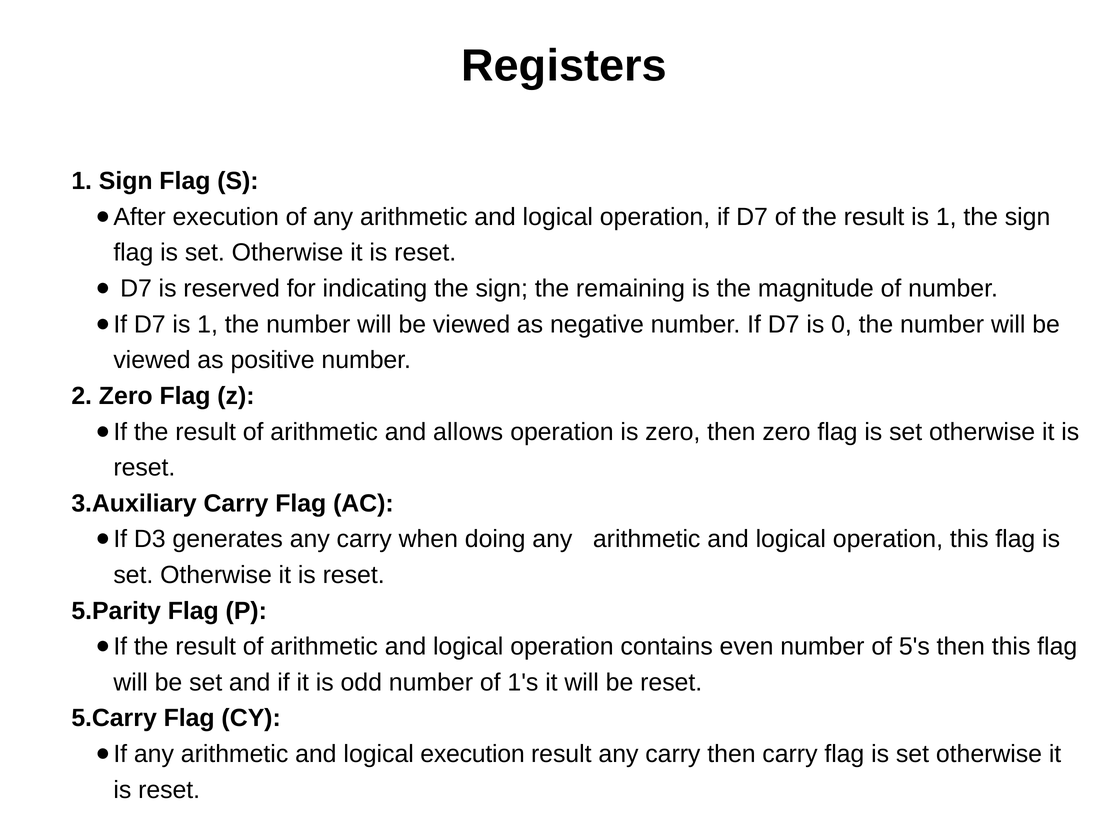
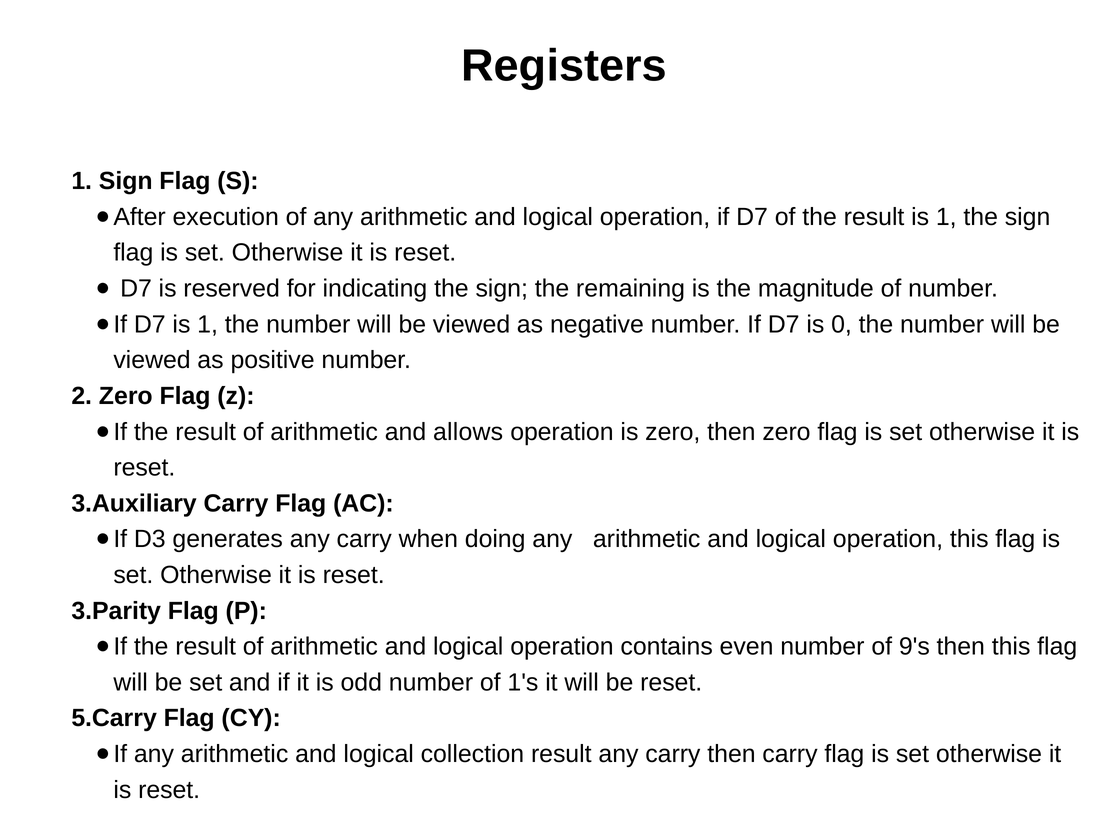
5.Parity: 5.Parity -> 3.Parity
5's: 5's -> 9's
logical execution: execution -> collection
